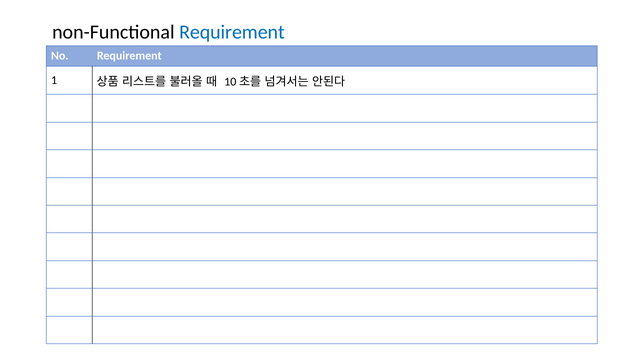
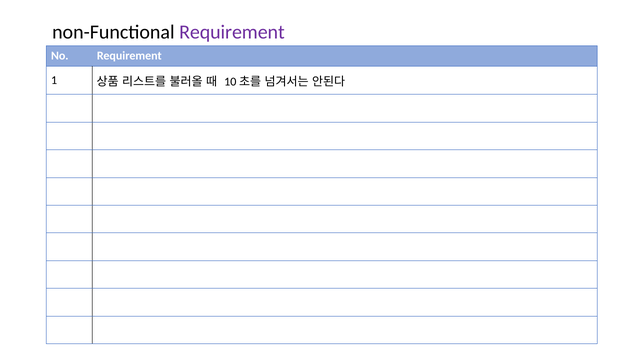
Requirement at (232, 32) colour: blue -> purple
